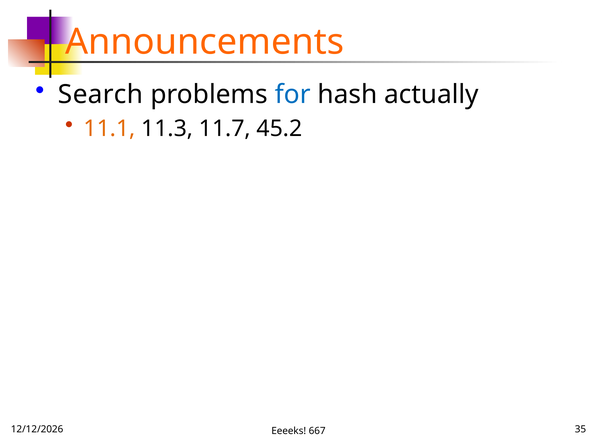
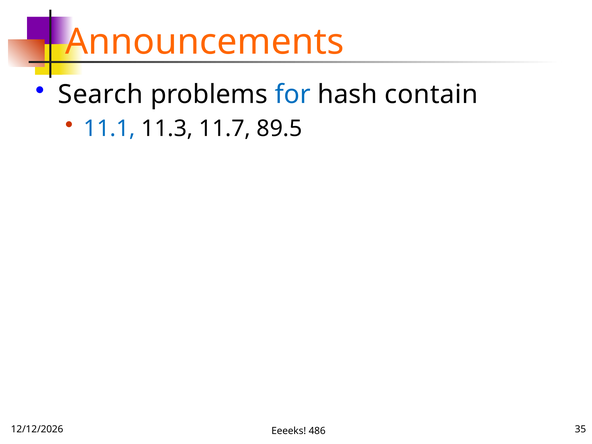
actually: actually -> contain
11.1 colour: orange -> blue
45.2: 45.2 -> 89.5
667: 667 -> 486
